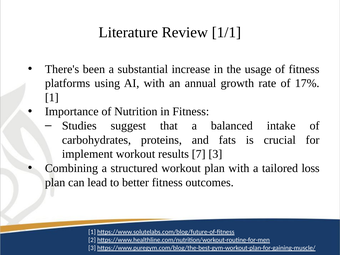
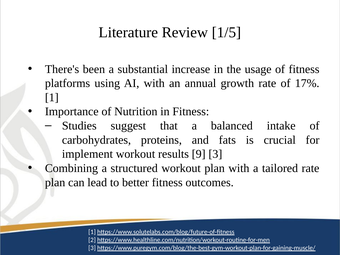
1/1: 1/1 -> 1/5
7: 7 -> 9
tailored loss: loss -> rate
